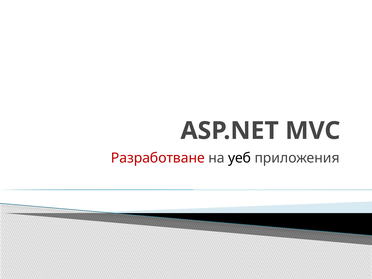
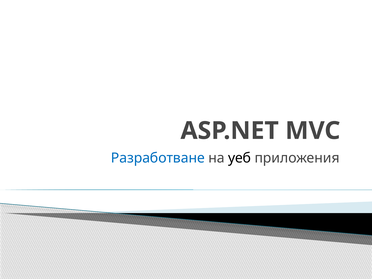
Разработване colour: red -> blue
